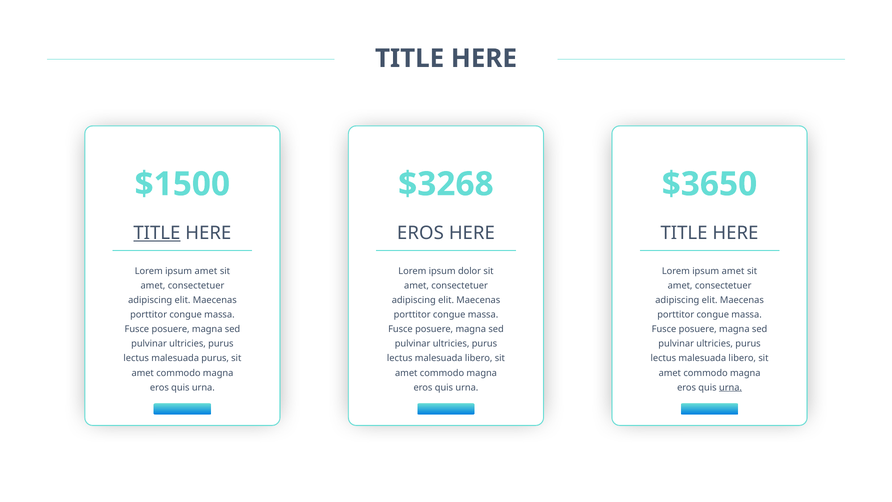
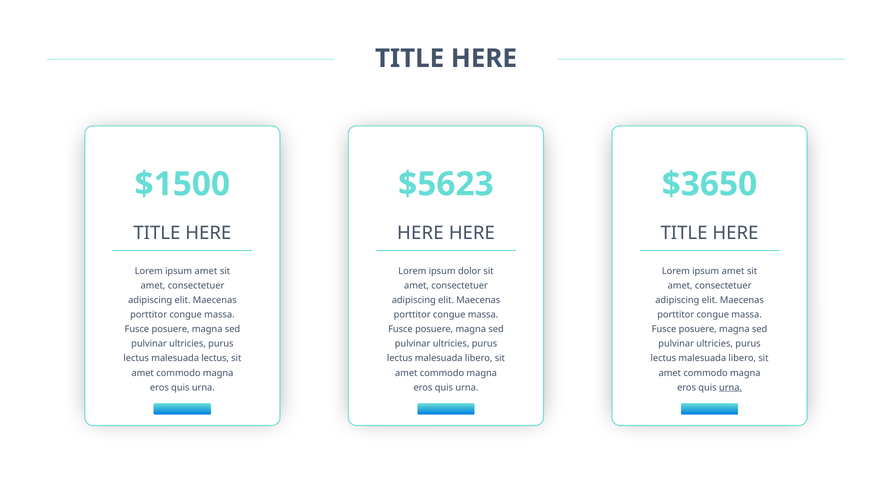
$3268: $3268 -> $5623
TITLE at (157, 233) underline: present -> none
EROS at (420, 233): EROS -> HERE
malesuada purus: purus -> lectus
